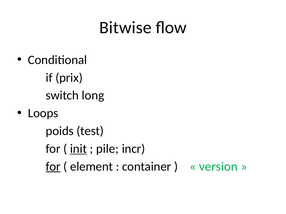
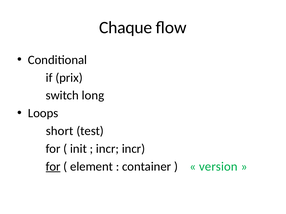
Bitwise: Bitwise -> Chaque
poids: poids -> short
init underline: present -> none
pile at (107, 149): pile -> incr
